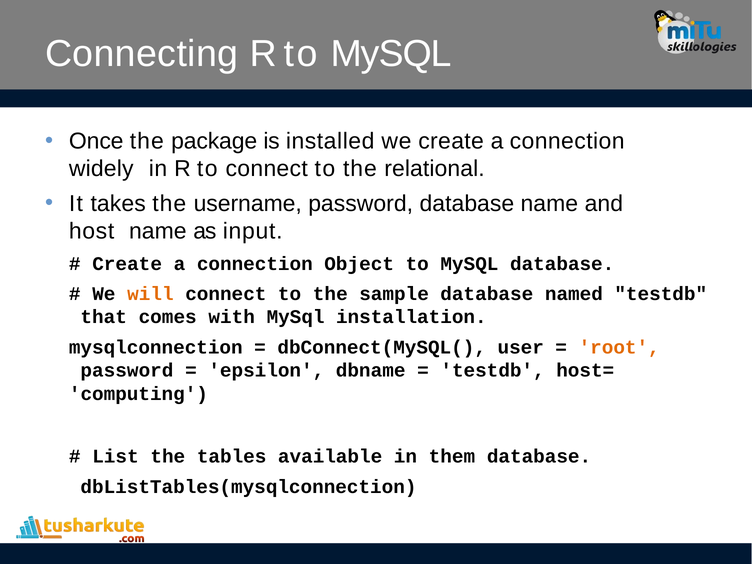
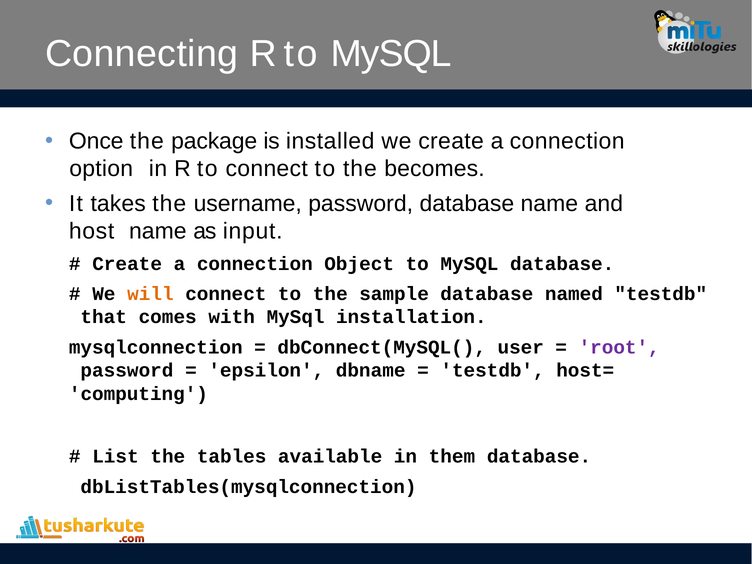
widely: widely -> option
relational: relational -> becomes
root colour: orange -> purple
